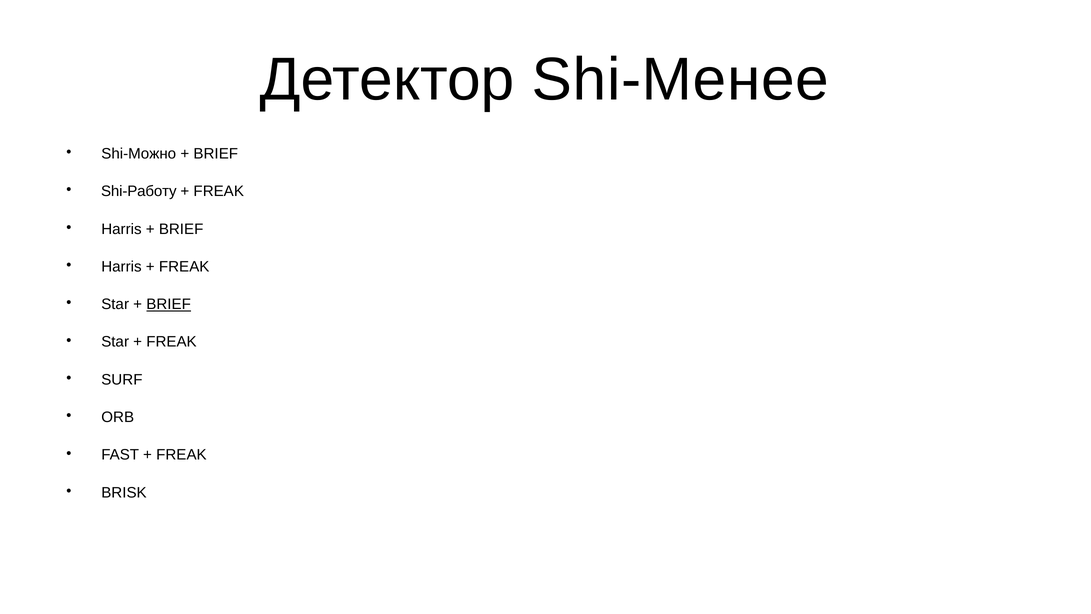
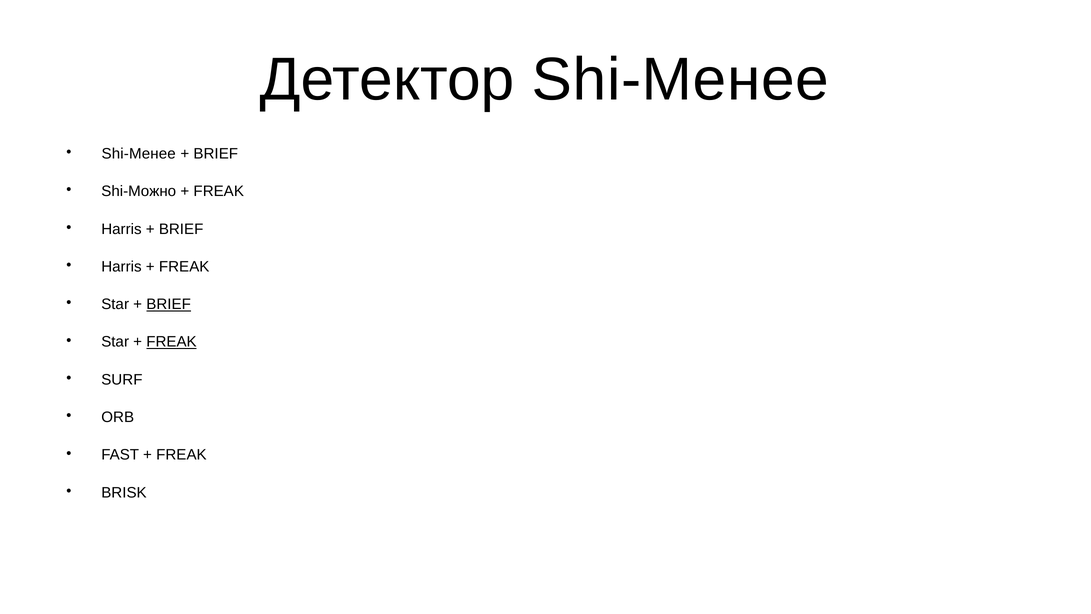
Shi-Можно at (139, 154): Shi-Можно -> Shi-Менее
Shi-Работу: Shi-Работу -> Shi-Можно
FREAK at (171, 342) underline: none -> present
